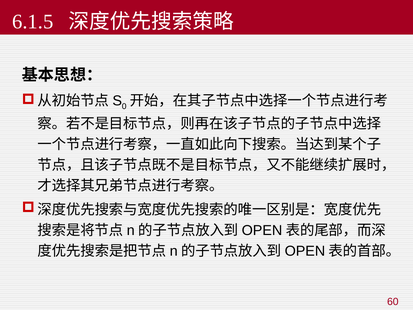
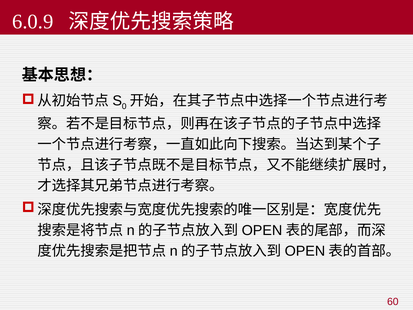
6.1.5: 6.1.5 -> 6.0.9
